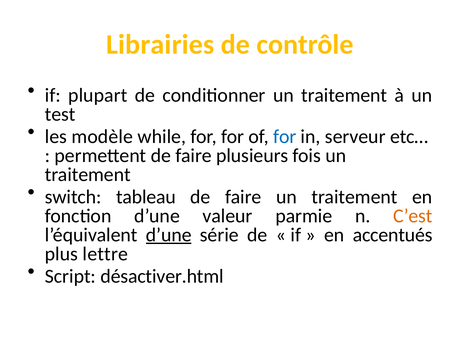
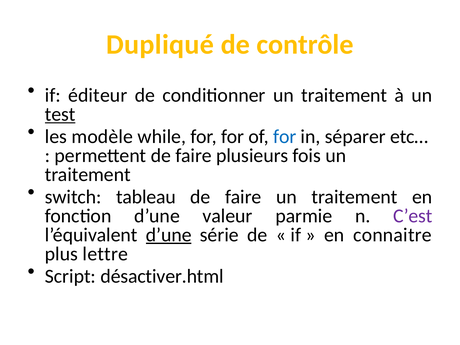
Librairies: Librairies -> Dupliqué
plupart: plupart -> éditeur
test underline: none -> present
serveur: serveur -> séparer
C’est colour: orange -> purple
accentués: accentués -> connaitre
